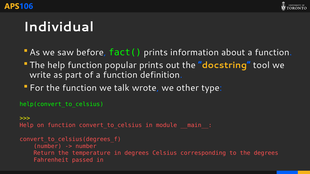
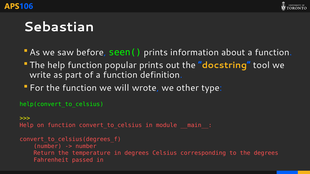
Individual: Individual -> Sebastian
fact(: fact( -> seen(
talk: talk -> will
